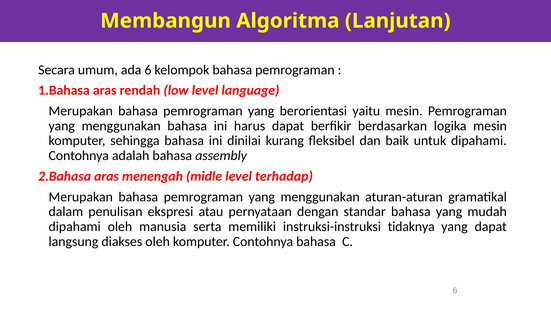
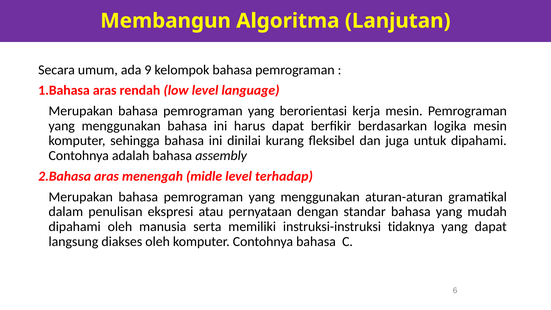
ada 6: 6 -> 9
yaitu: yaitu -> kerja
baik: baik -> juga
